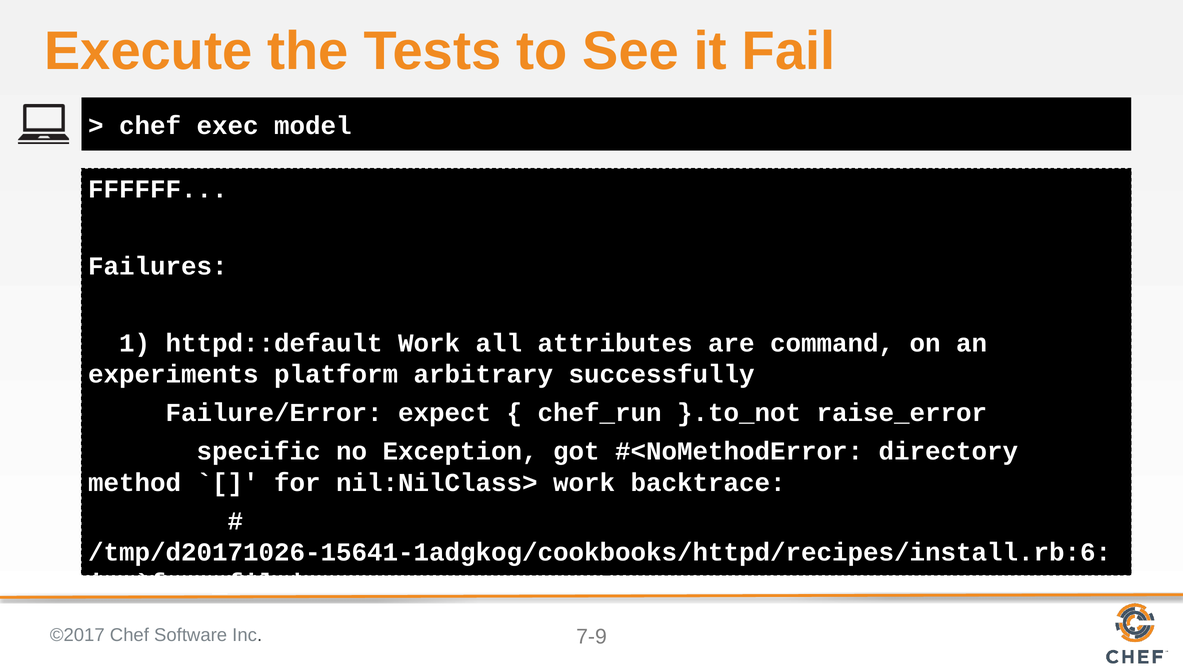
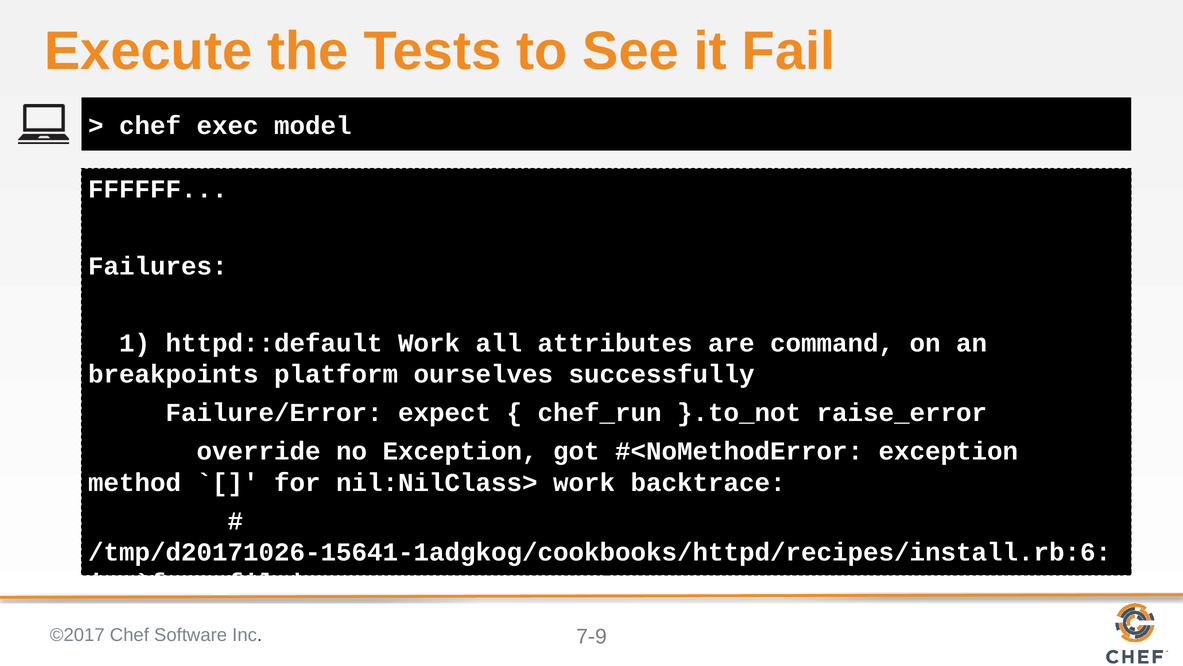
experiments: experiments -> breakpoints
arbitrary: arbitrary -> ourselves
specific: specific -> override
directory at (949, 451): directory -> exception
